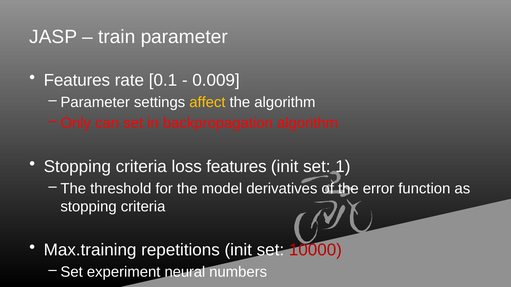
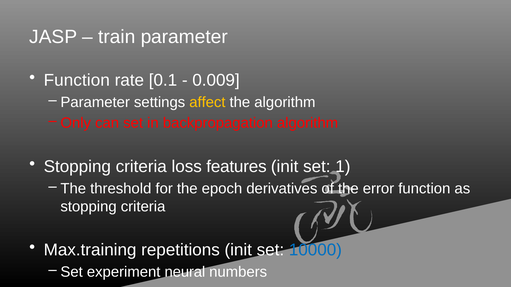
Features at (77, 80): Features -> Function
model: model -> epoch
10000 colour: red -> blue
